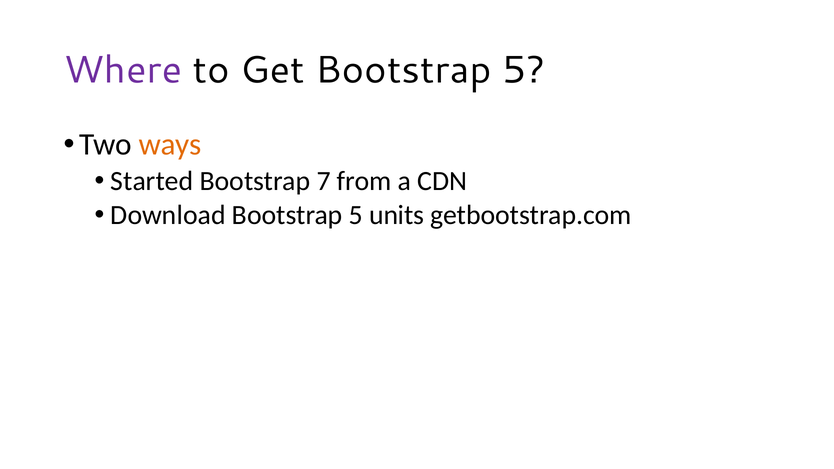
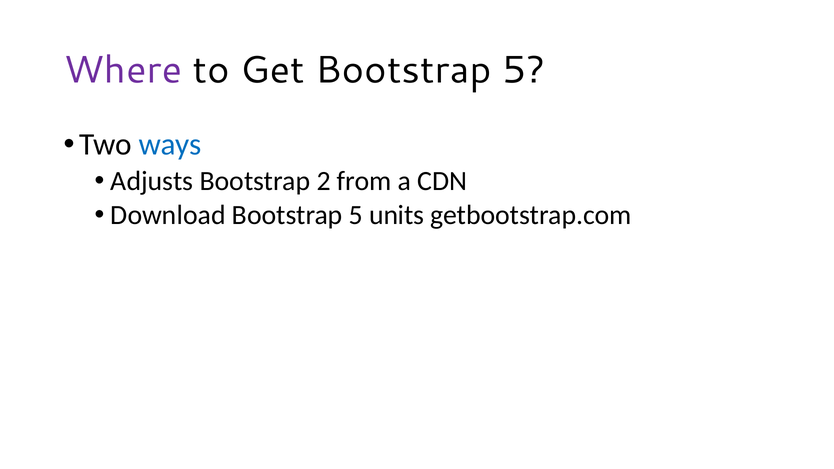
ways colour: orange -> blue
Started: Started -> Adjusts
7: 7 -> 2
